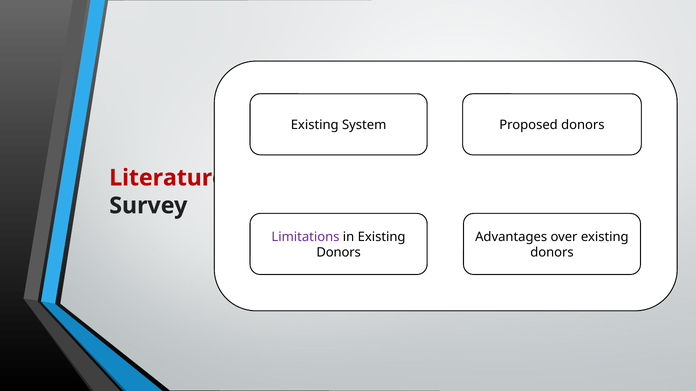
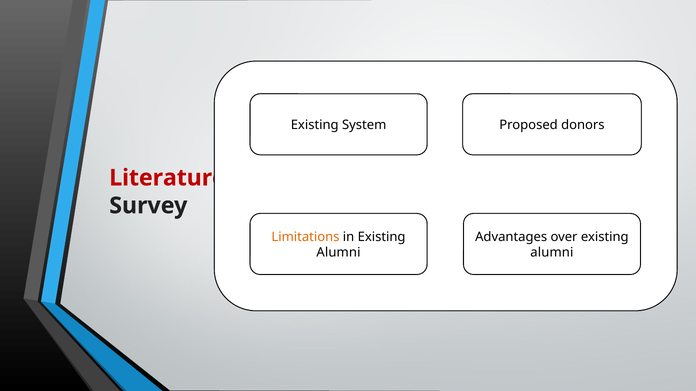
Limitations colour: purple -> orange
Donors at (339, 253): Donors -> Alumni
donors at (552, 253): donors -> alumni
